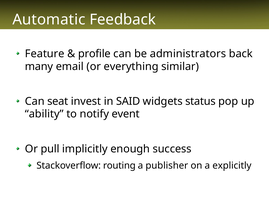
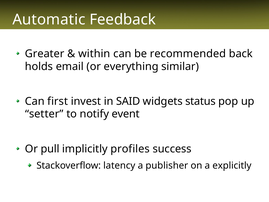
Feature: Feature -> Greater
profile: profile -> within
administrators: administrators -> recommended
many: many -> holds
seat: seat -> first
ability: ability -> setter
enough: enough -> profiles
routing: routing -> latency
